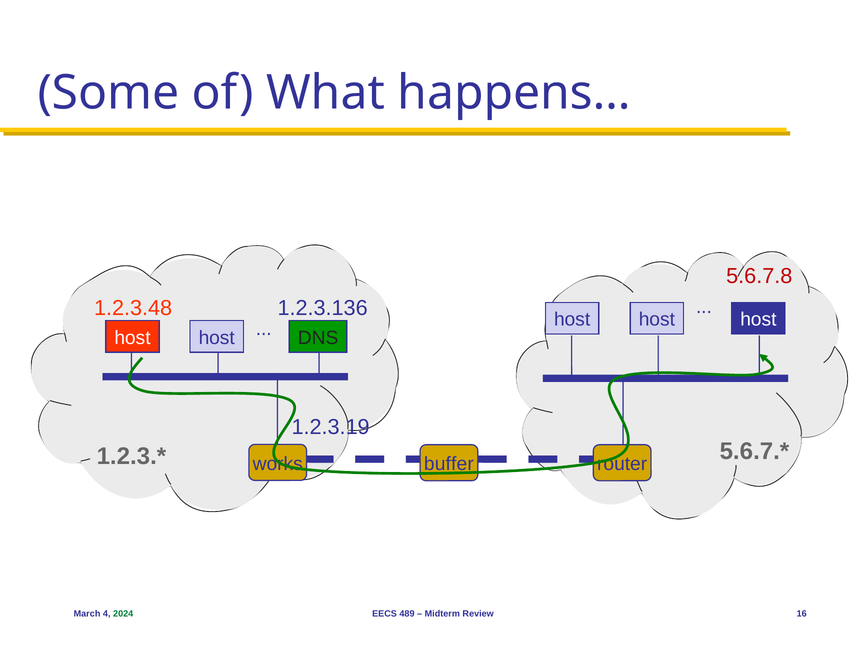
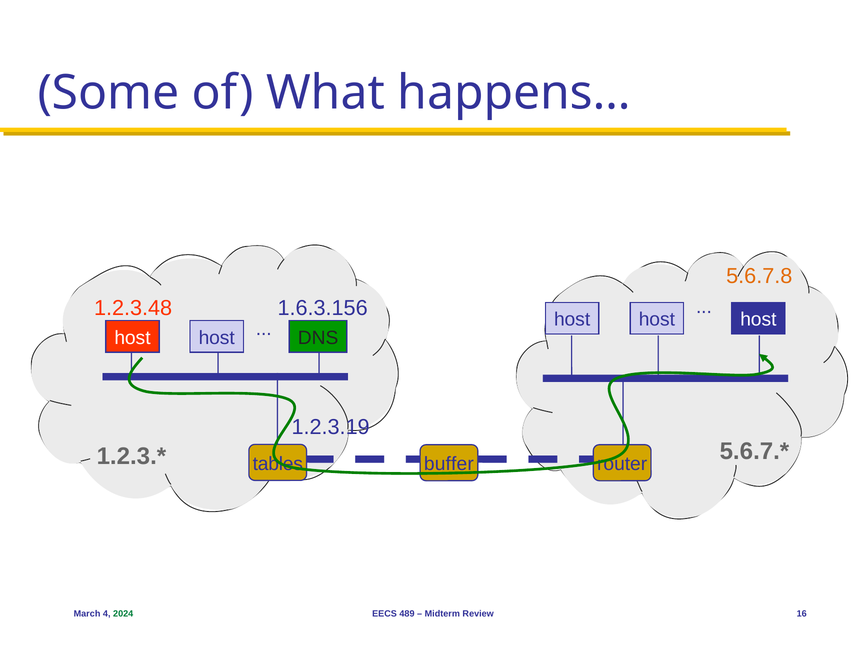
5.6.7.8 colour: red -> orange
1.2.3.136: 1.2.3.136 -> 1.6.3.156
works: works -> tables
